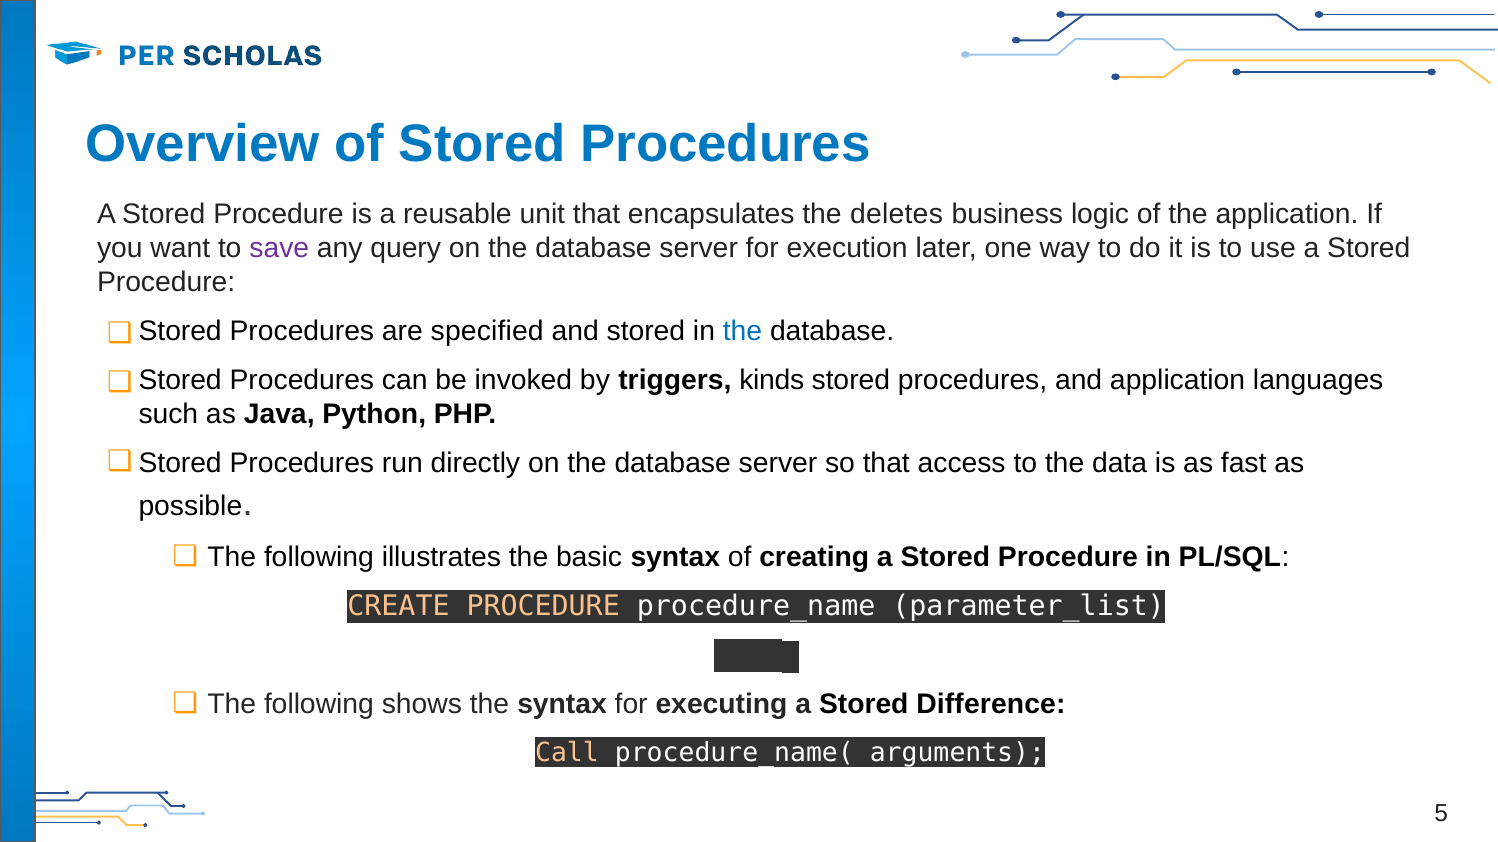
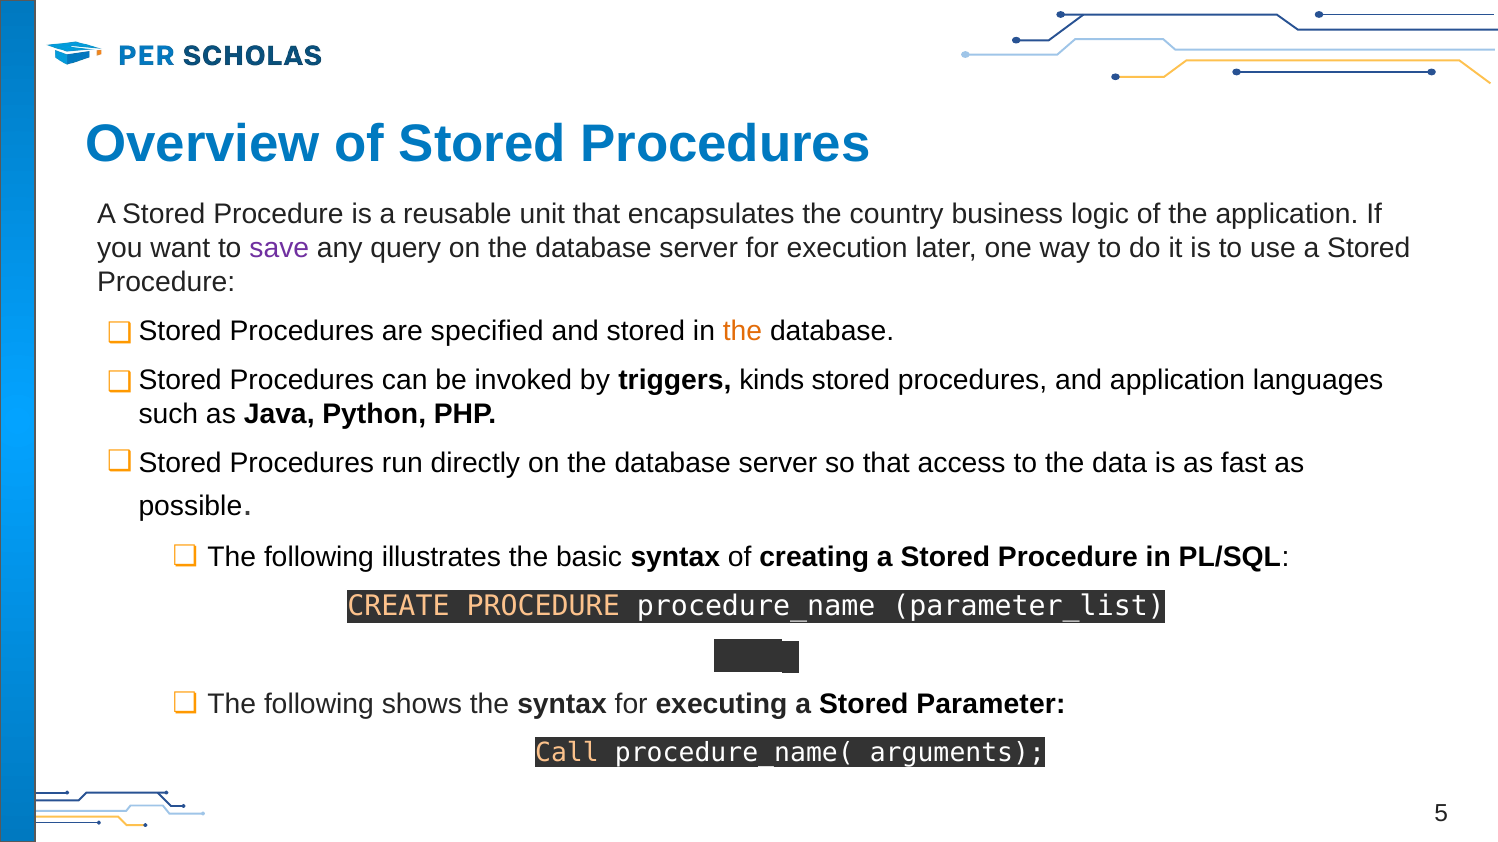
deletes: deletes -> country
the at (742, 332) colour: blue -> orange
Difference: Difference -> Parameter
